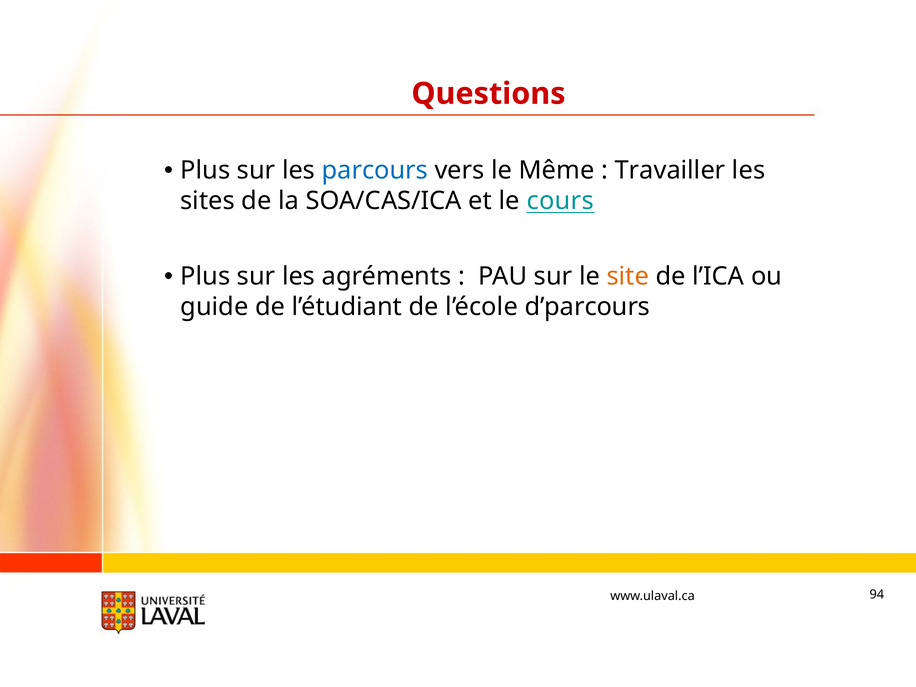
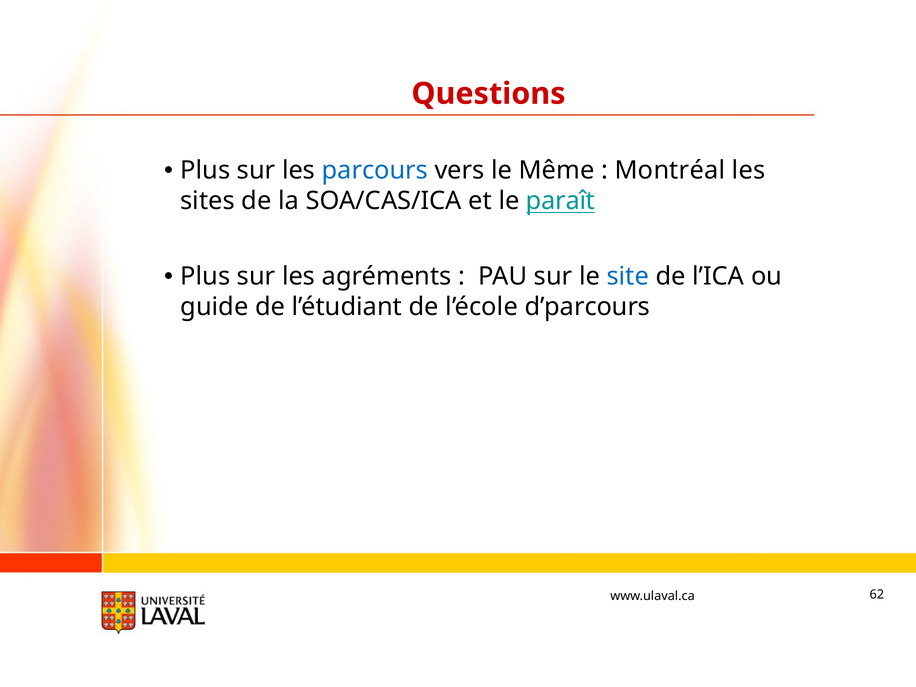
Travailler: Travailler -> Montréal
cours: cours -> paraît
site colour: orange -> blue
94: 94 -> 62
